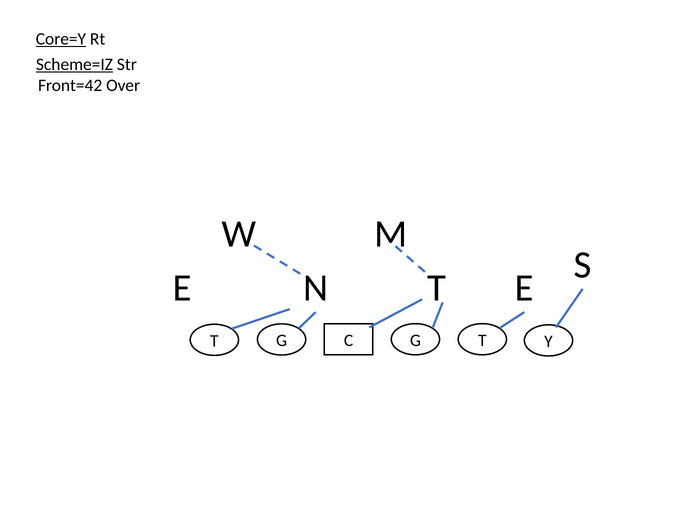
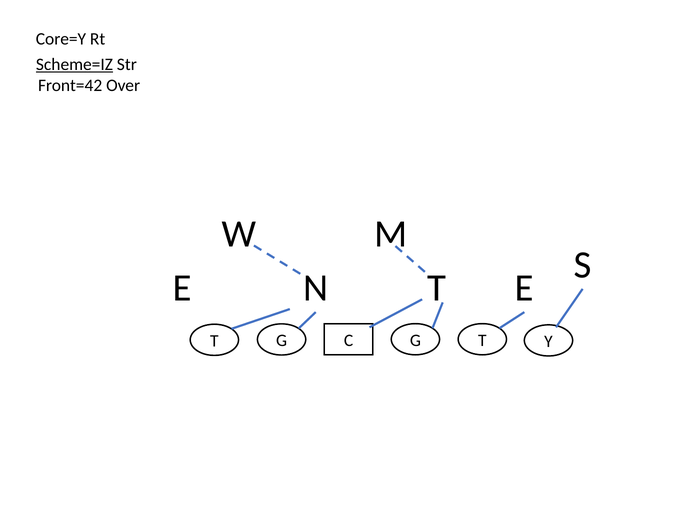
Core=Y underline: present -> none
